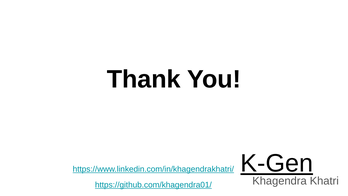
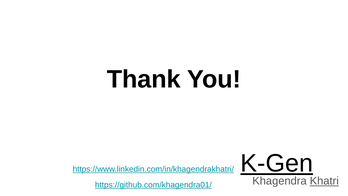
Khatri underline: none -> present
